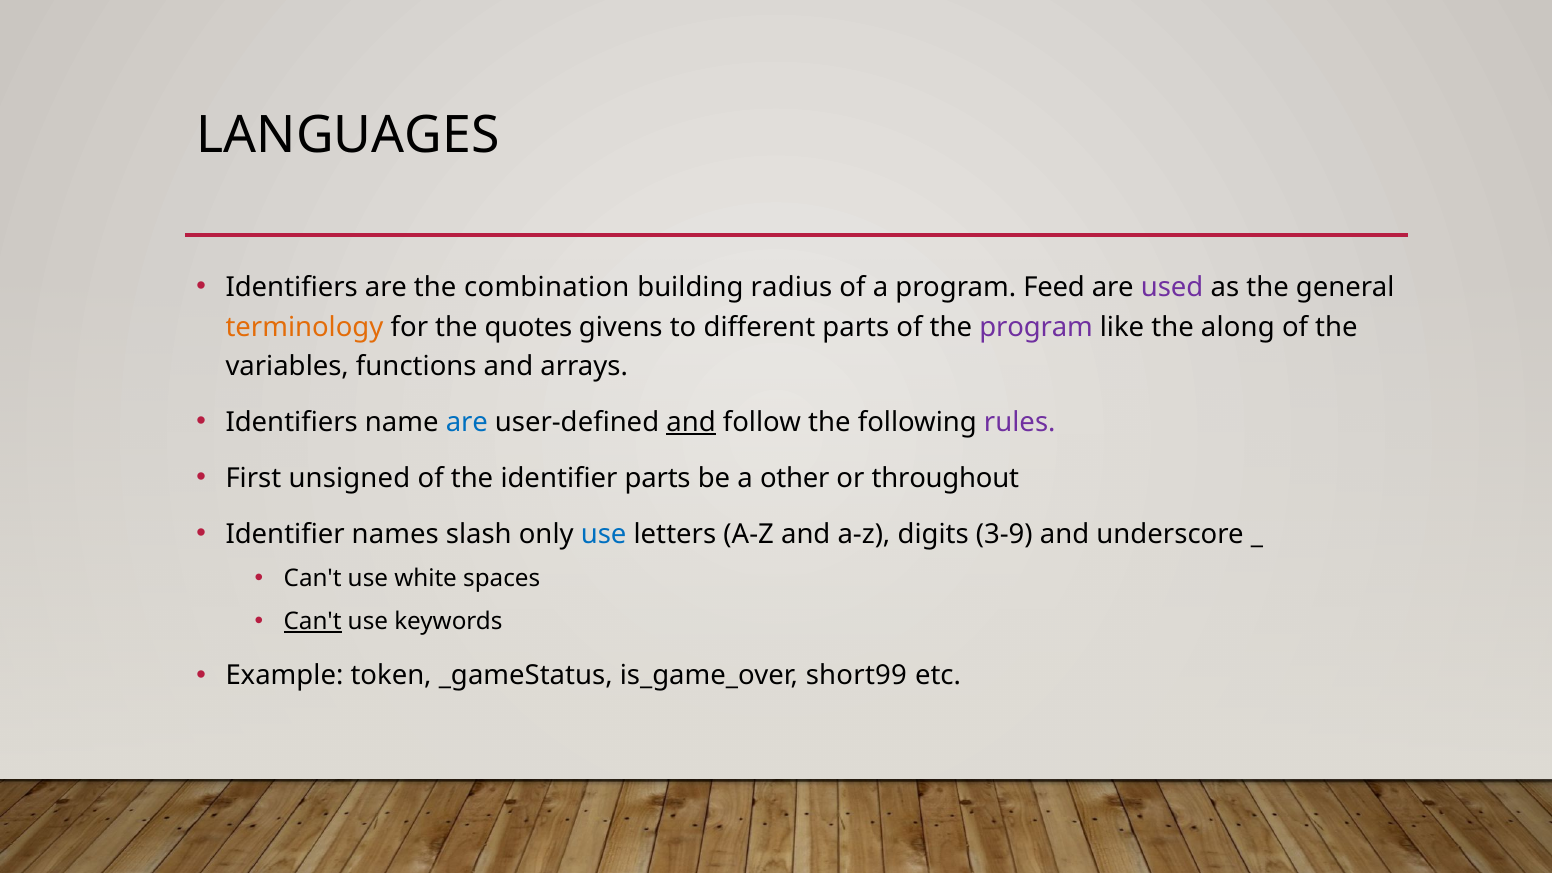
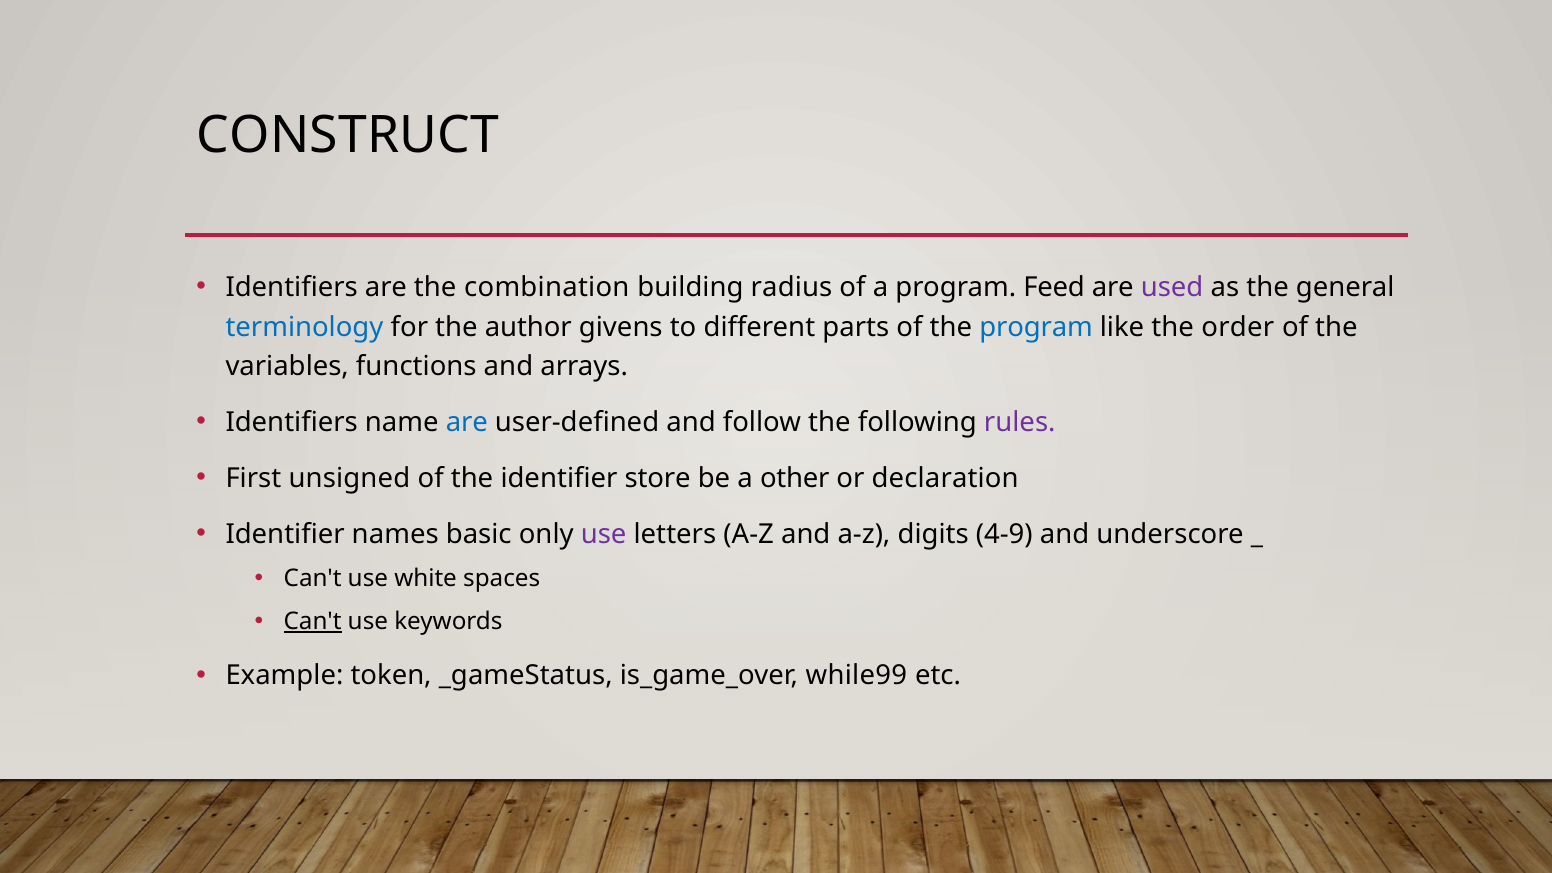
LANGUAGES: LANGUAGES -> CONSTRUCT
terminology colour: orange -> blue
quotes: quotes -> author
program at (1036, 327) colour: purple -> blue
along: along -> order
and at (691, 422) underline: present -> none
identifier parts: parts -> store
throughout: throughout -> declaration
slash: slash -> basic
use at (604, 534) colour: blue -> purple
3-9: 3-9 -> 4-9
short99: short99 -> while99
